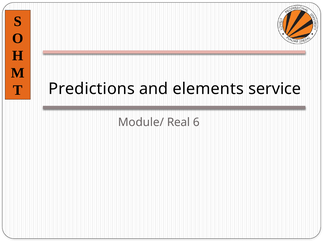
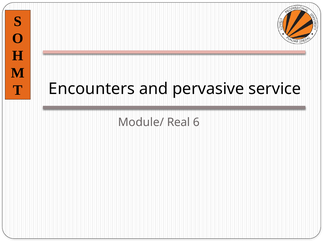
Predictions: Predictions -> Encounters
elements: elements -> pervasive
